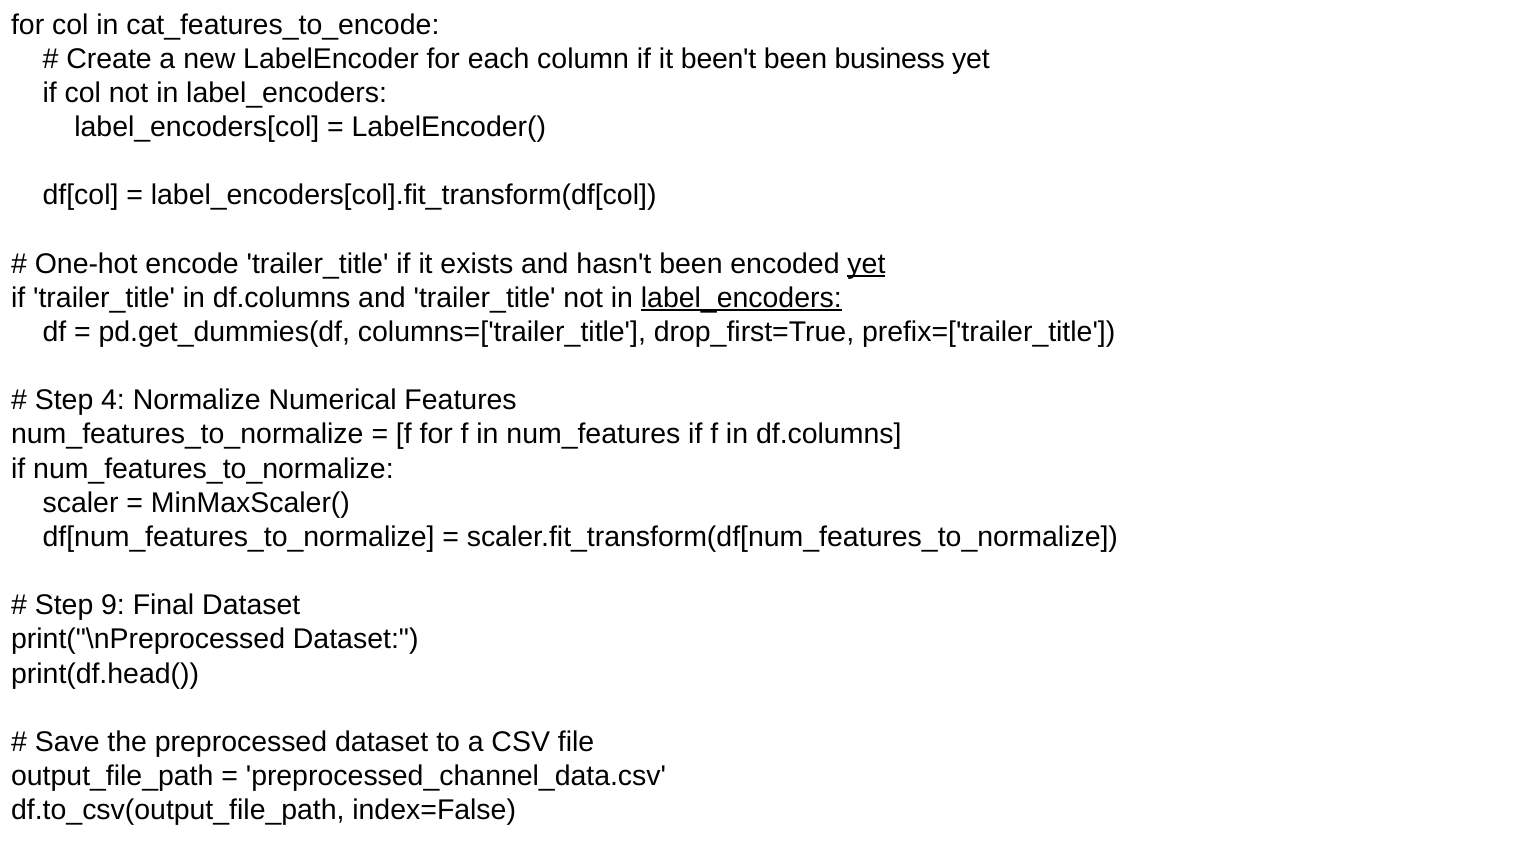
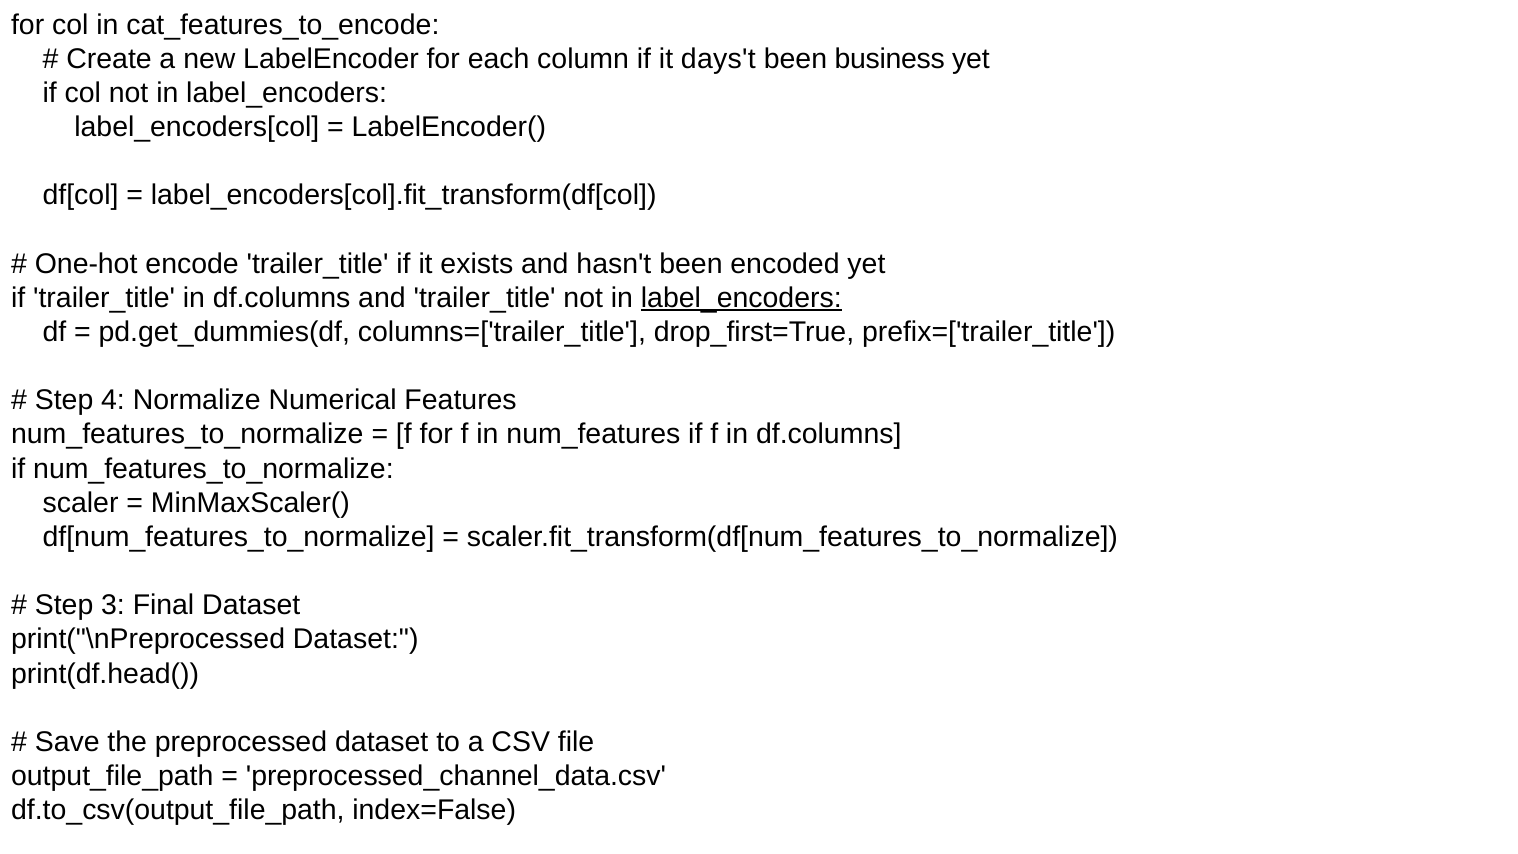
been't: been't -> days't
yet at (866, 264) underline: present -> none
9: 9 -> 3
